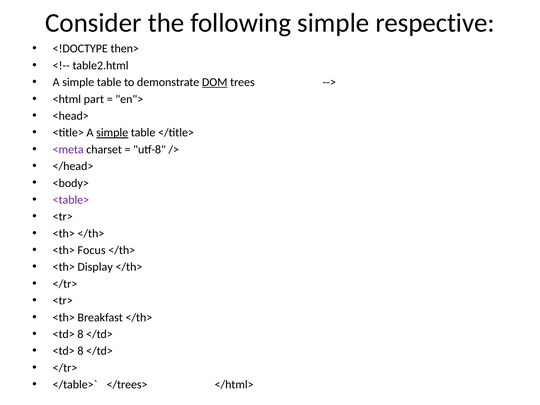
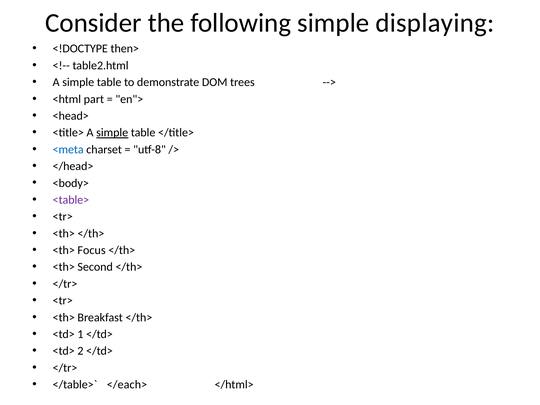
respective: respective -> displaying
DOM underline: present -> none
<meta colour: purple -> blue
Display: Display -> Second
8 at (80, 334): 8 -> 1
8 at (80, 351): 8 -> 2
</trees>: </trees> -> </each>
